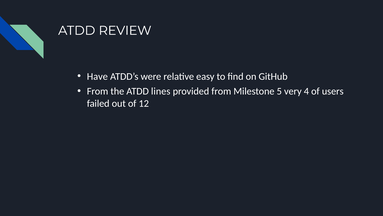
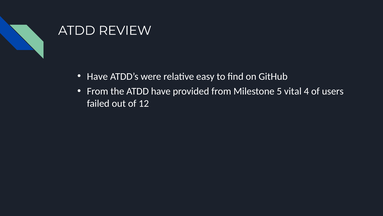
ATDD lines: lines -> have
very: very -> vital
